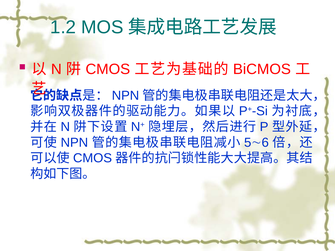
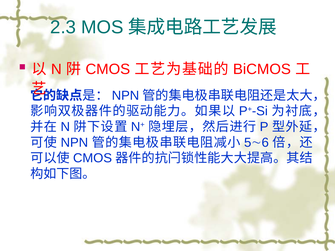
1.2: 1.2 -> 2.3
